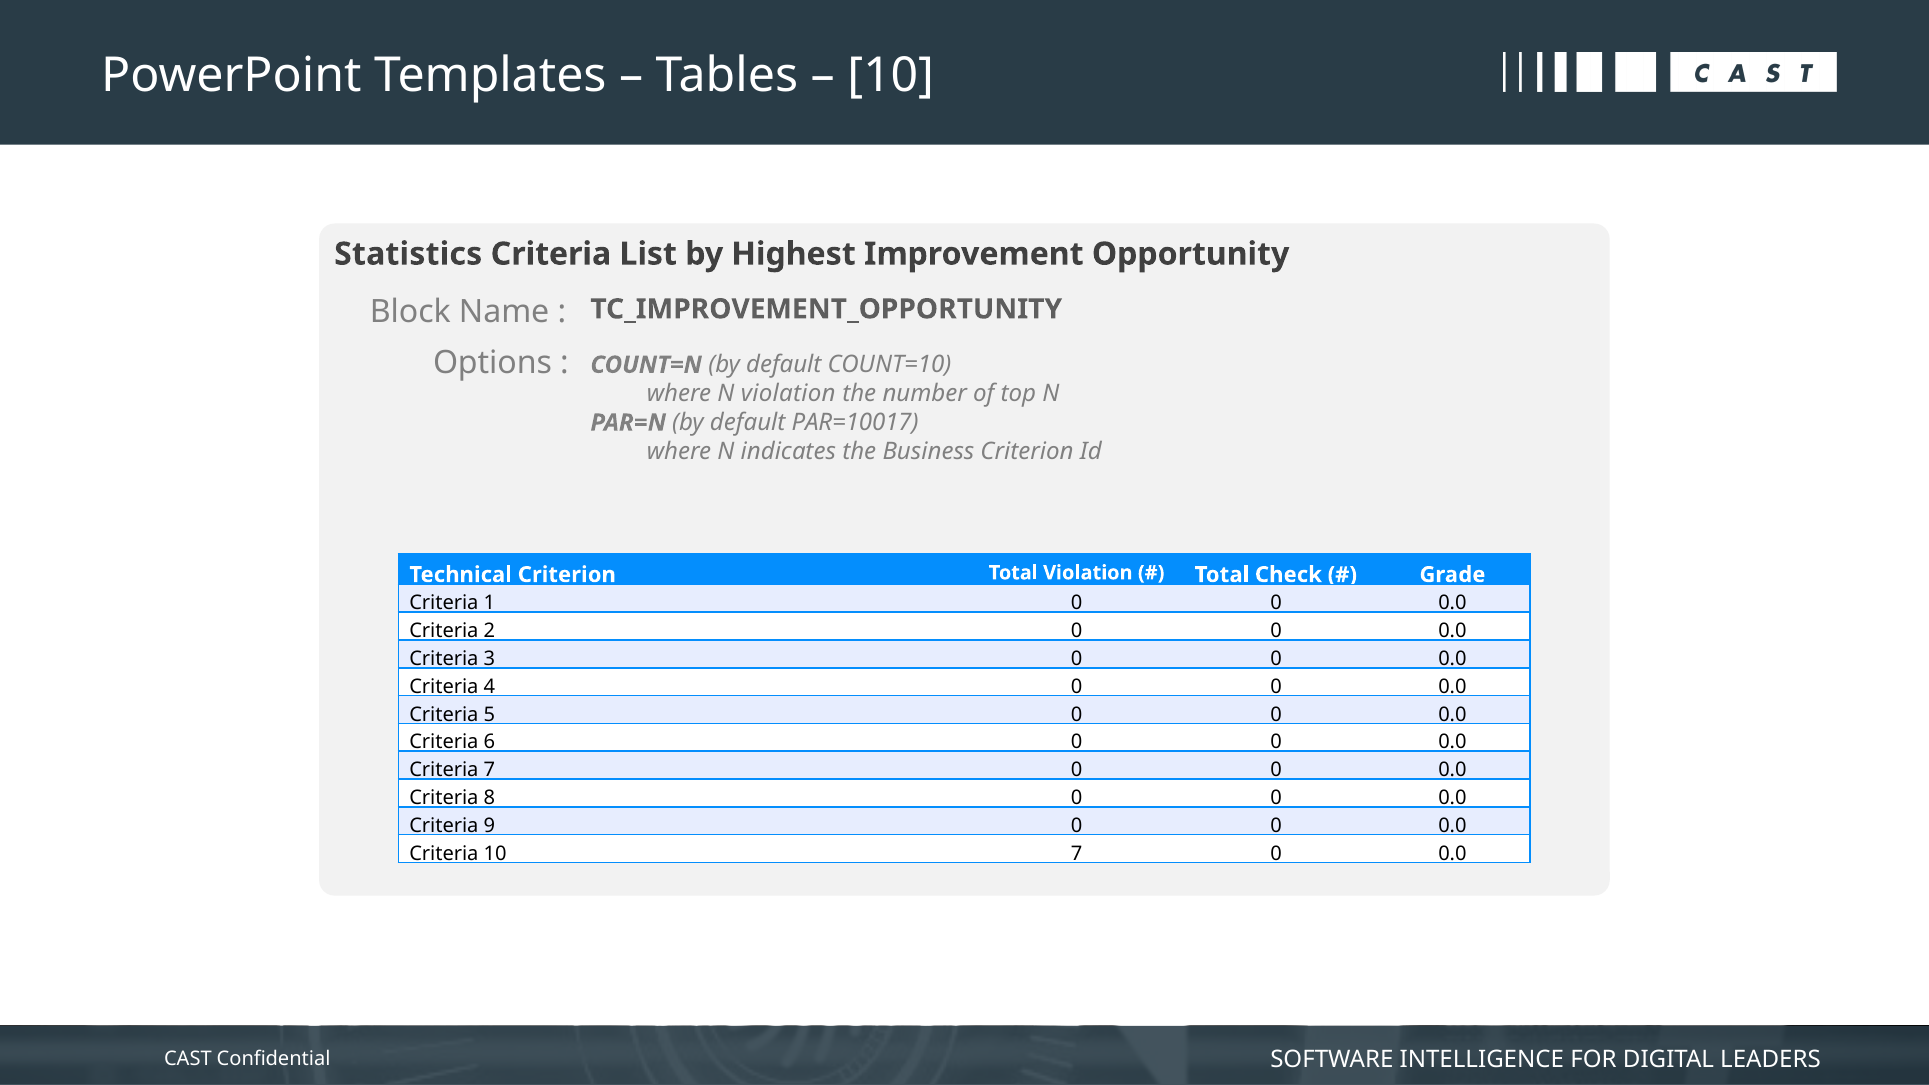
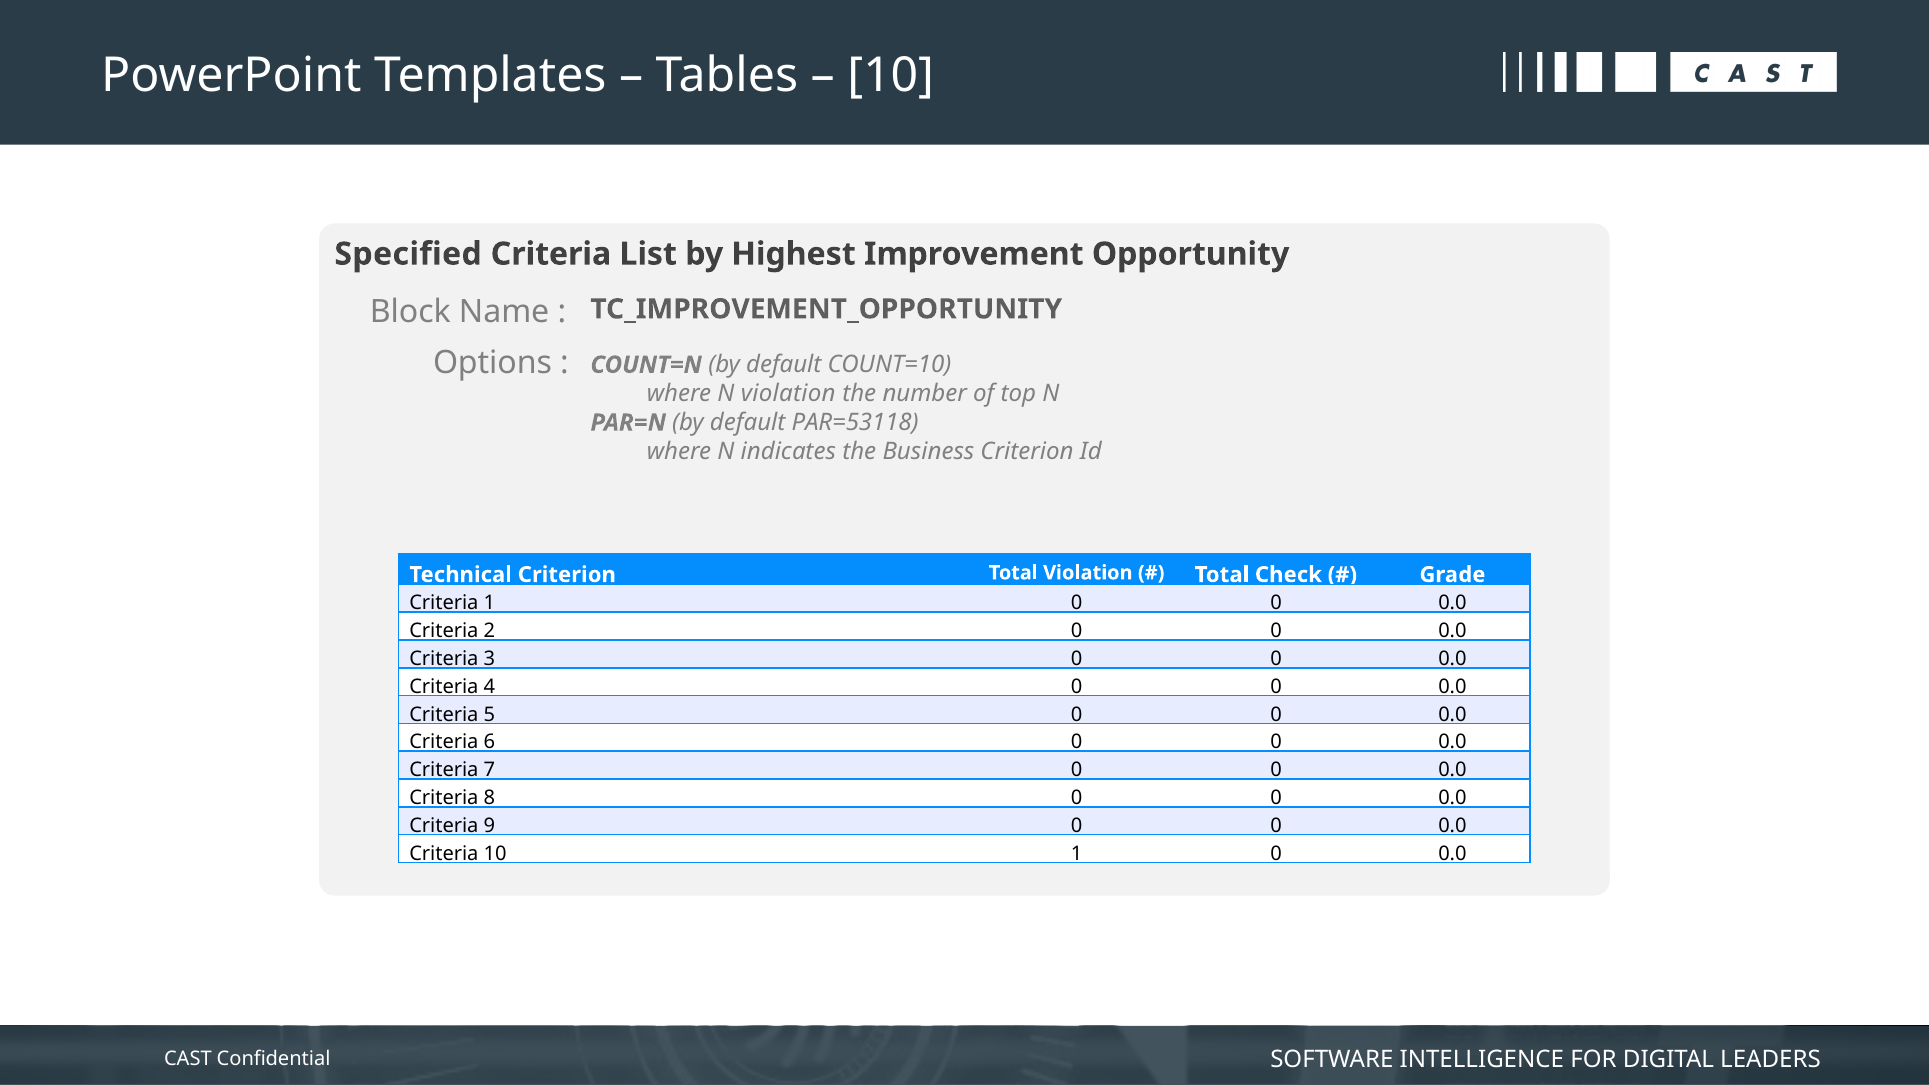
Statistics: Statistics -> Specified
PAR=10017: PAR=10017 -> PAR=53118
10 7: 7 -> 1
